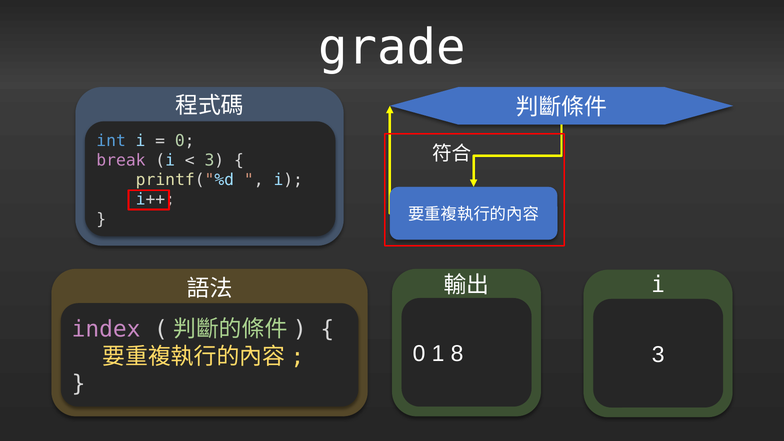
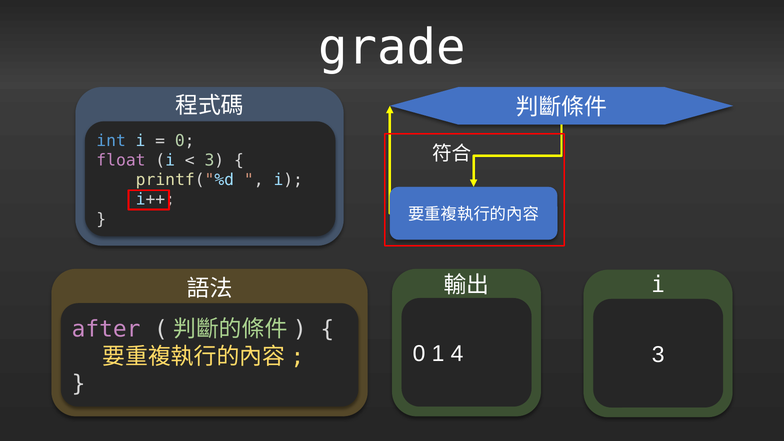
break: break -> float
index: index -> after
8: 8 -> 4
